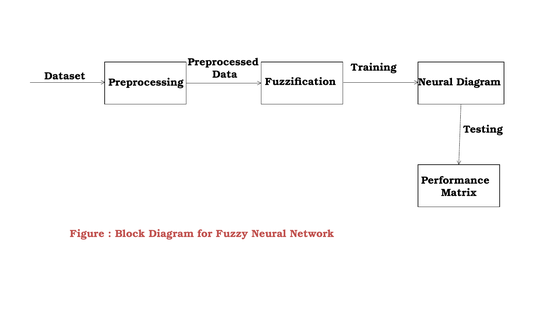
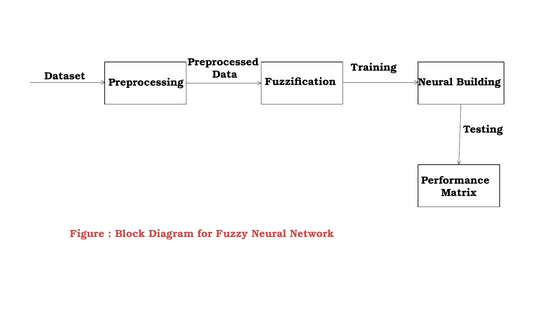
Neural Diagram: Diagram -> Building
